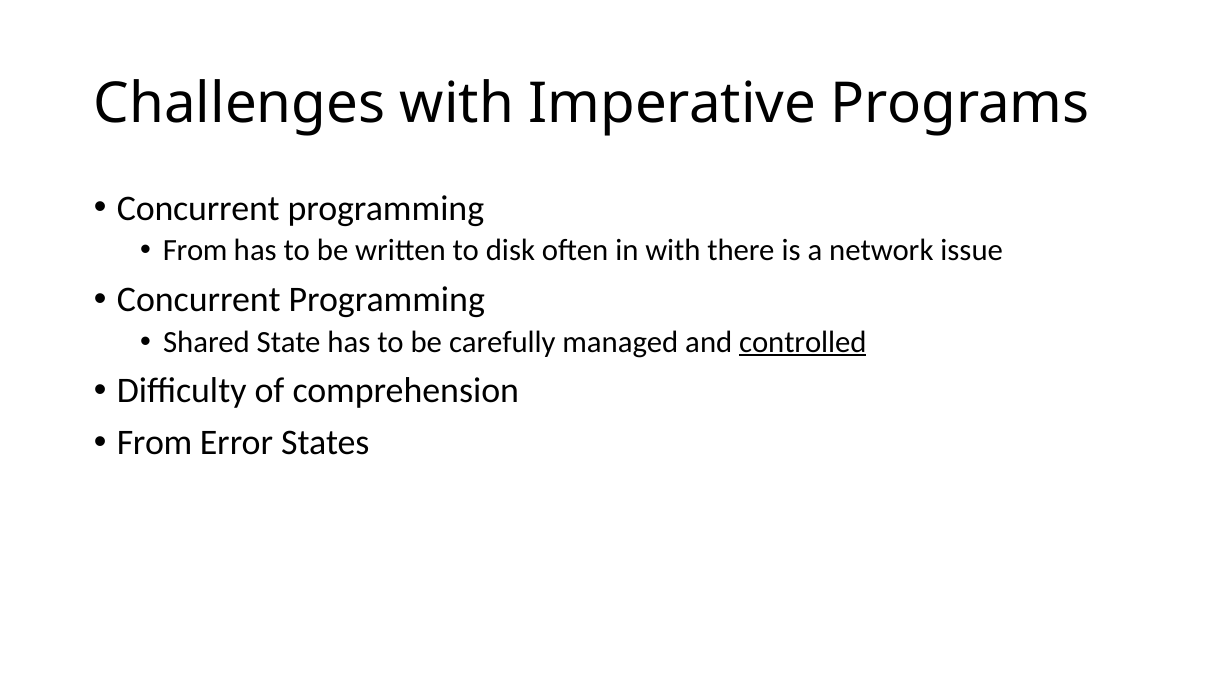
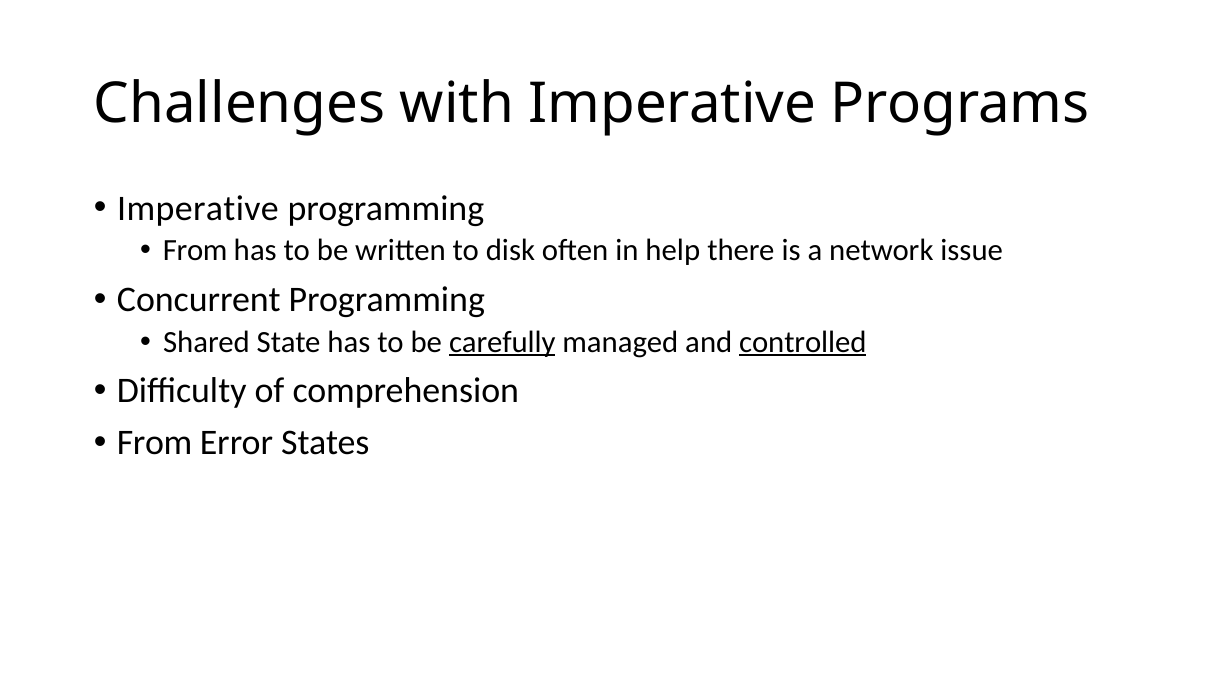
Concurrent at (198, 208): Concurrent -> Imperative
in with: with -> help
carefully underline: none -> present
